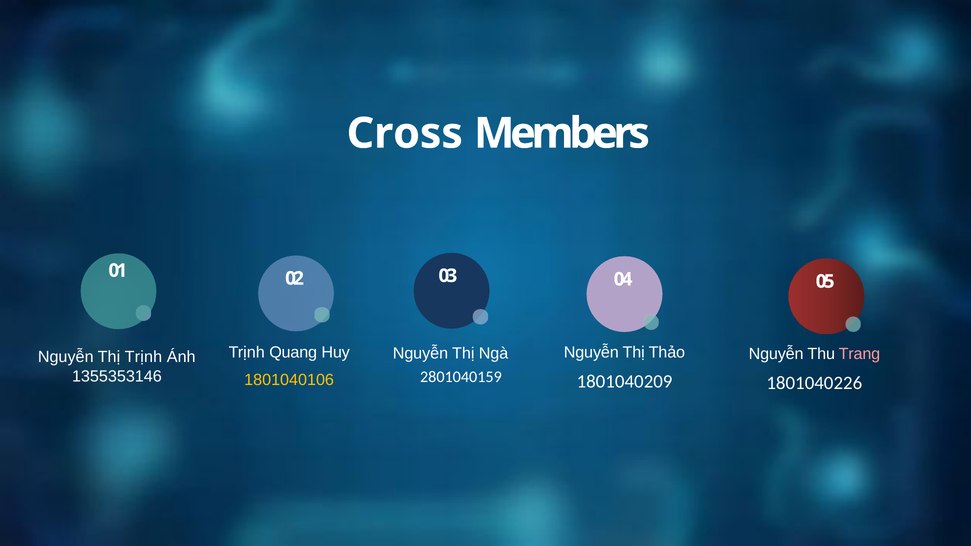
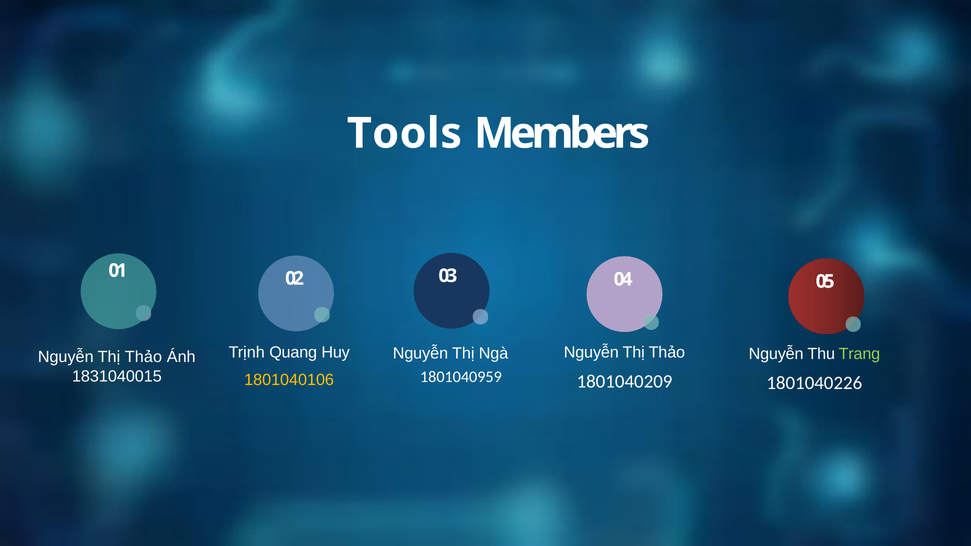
Cross: Cross -> Tools
Trang colour: pink -> light green
Trịnh at (143, 357): Trịnh -> Thảo
1355353146: 1355353146 -> 1831040015
2801040159: 2801040159 -> 1801040959
